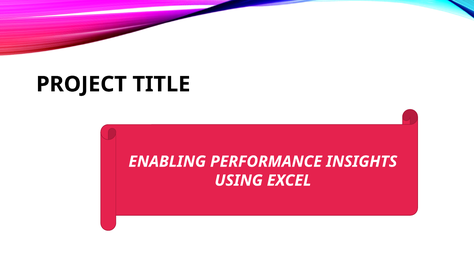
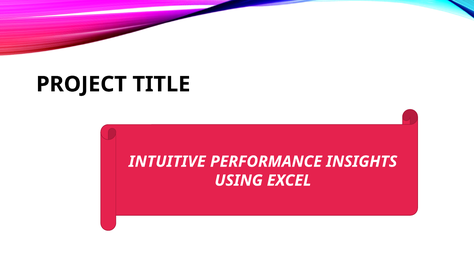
ENABLING: ENABLING -> INTUITIVE
